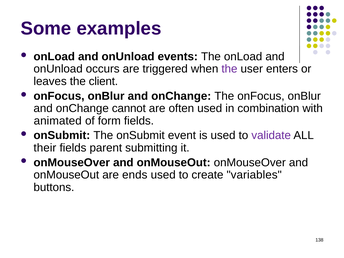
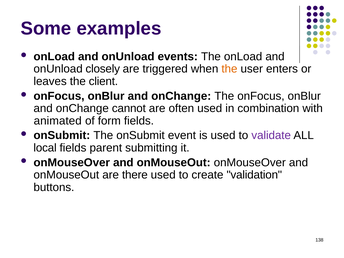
occurs: occurs -> closely
the at (229, 69) colour: purple -> orange
their: their -> local
ends: ends -> there
variables: variables -> validation
